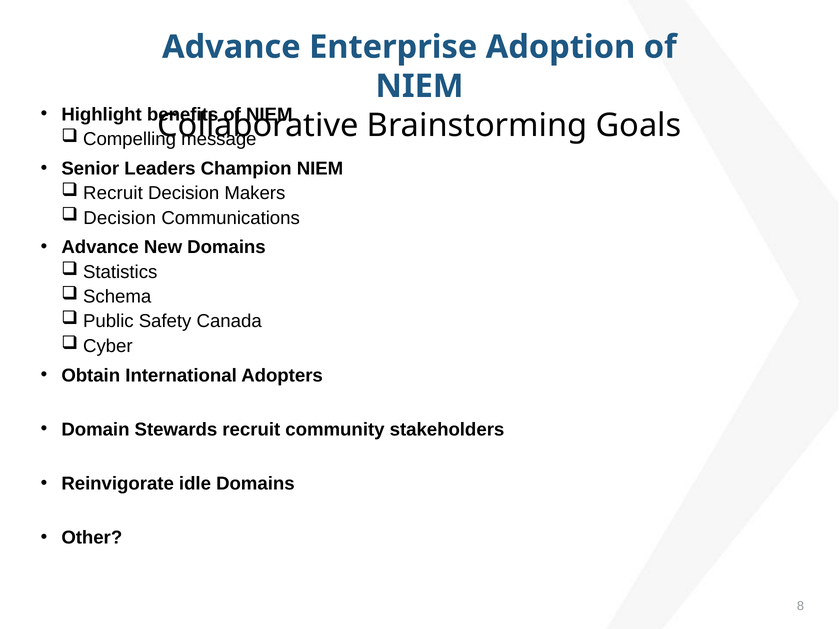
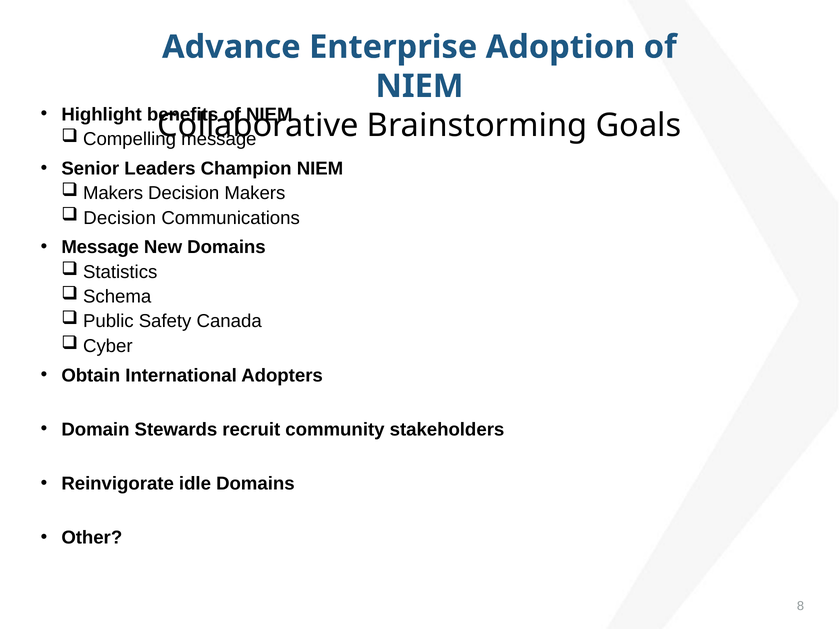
Recruit at (113, 193): Recruit -> Makers
Advance at (100, 247): Advance -> Message
